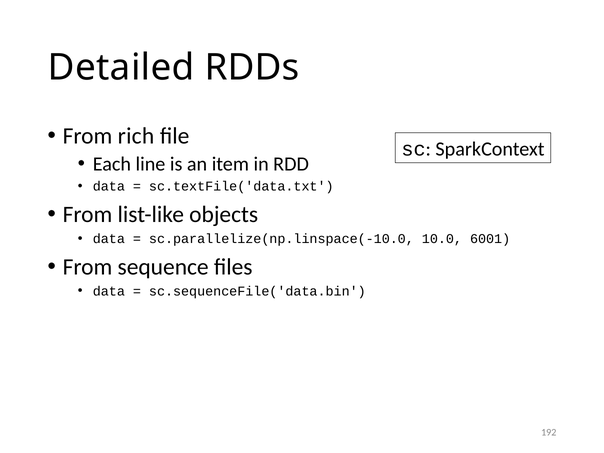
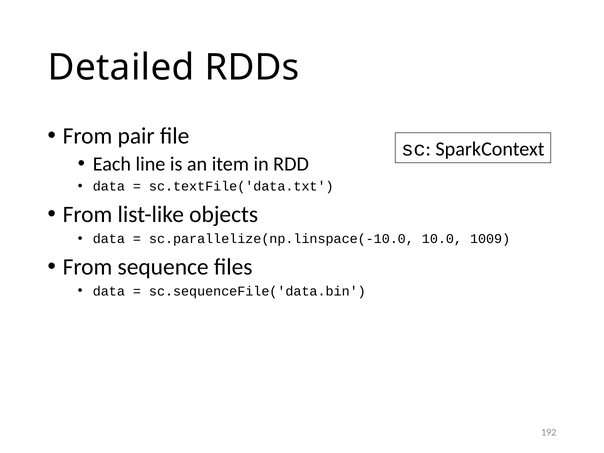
rich: rich -> pair
6001: 6001 -> 1009
